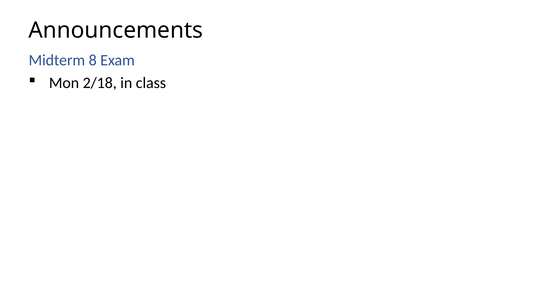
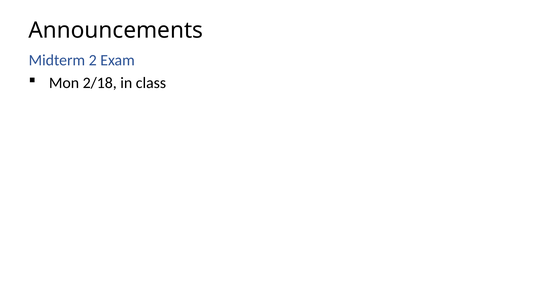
8: 8 -> 2
